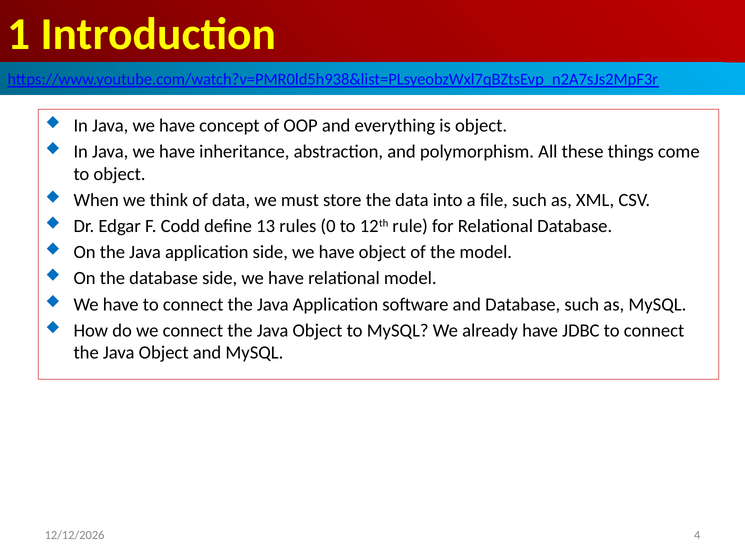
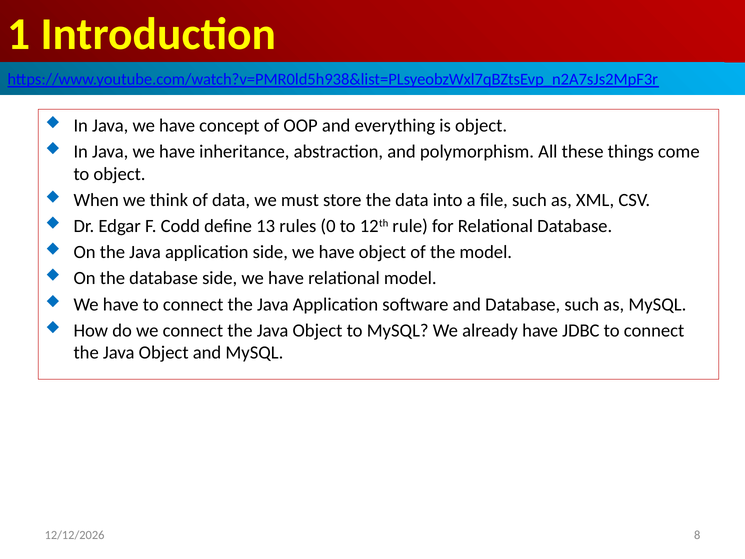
4: 4 -> 8
